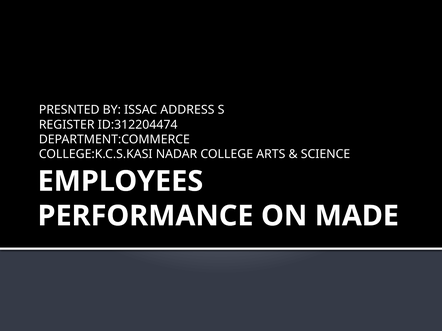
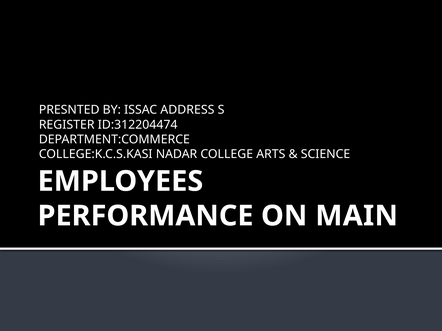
MADE: MADE -> MAIN
